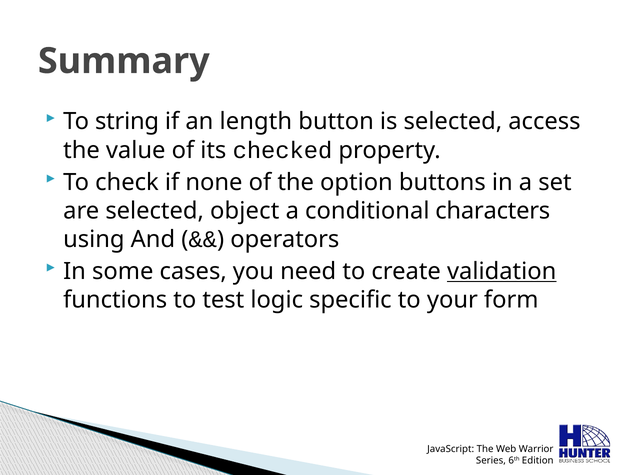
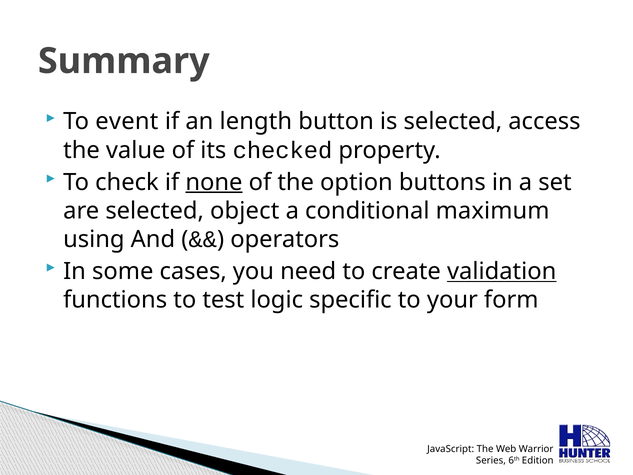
string: string -> event
none underline: none -> present
characters: characters -> maximum
